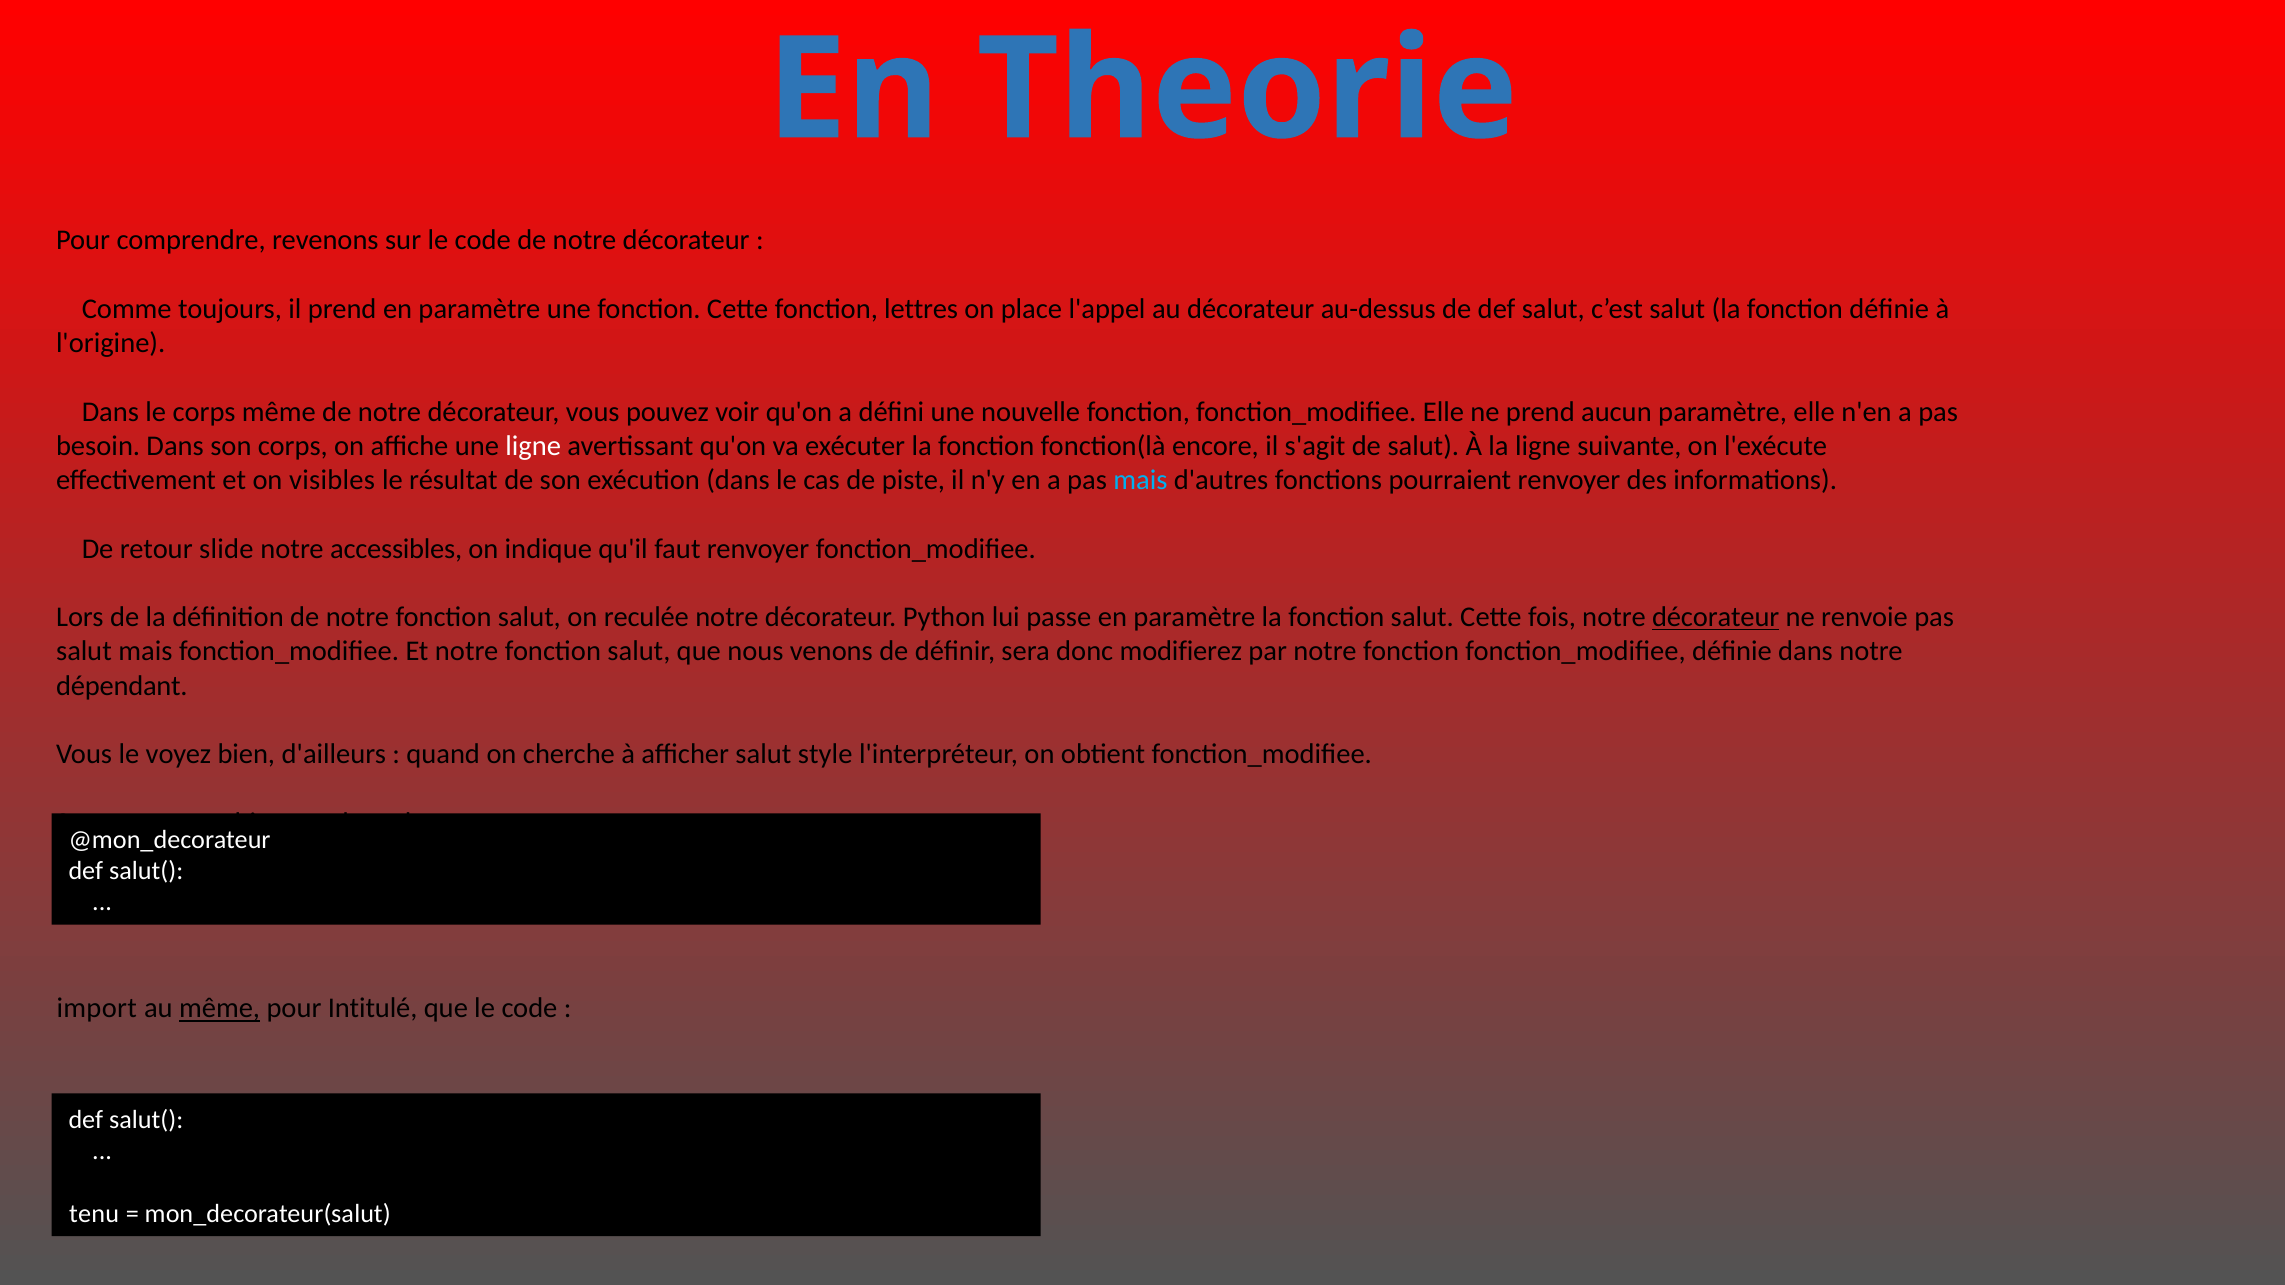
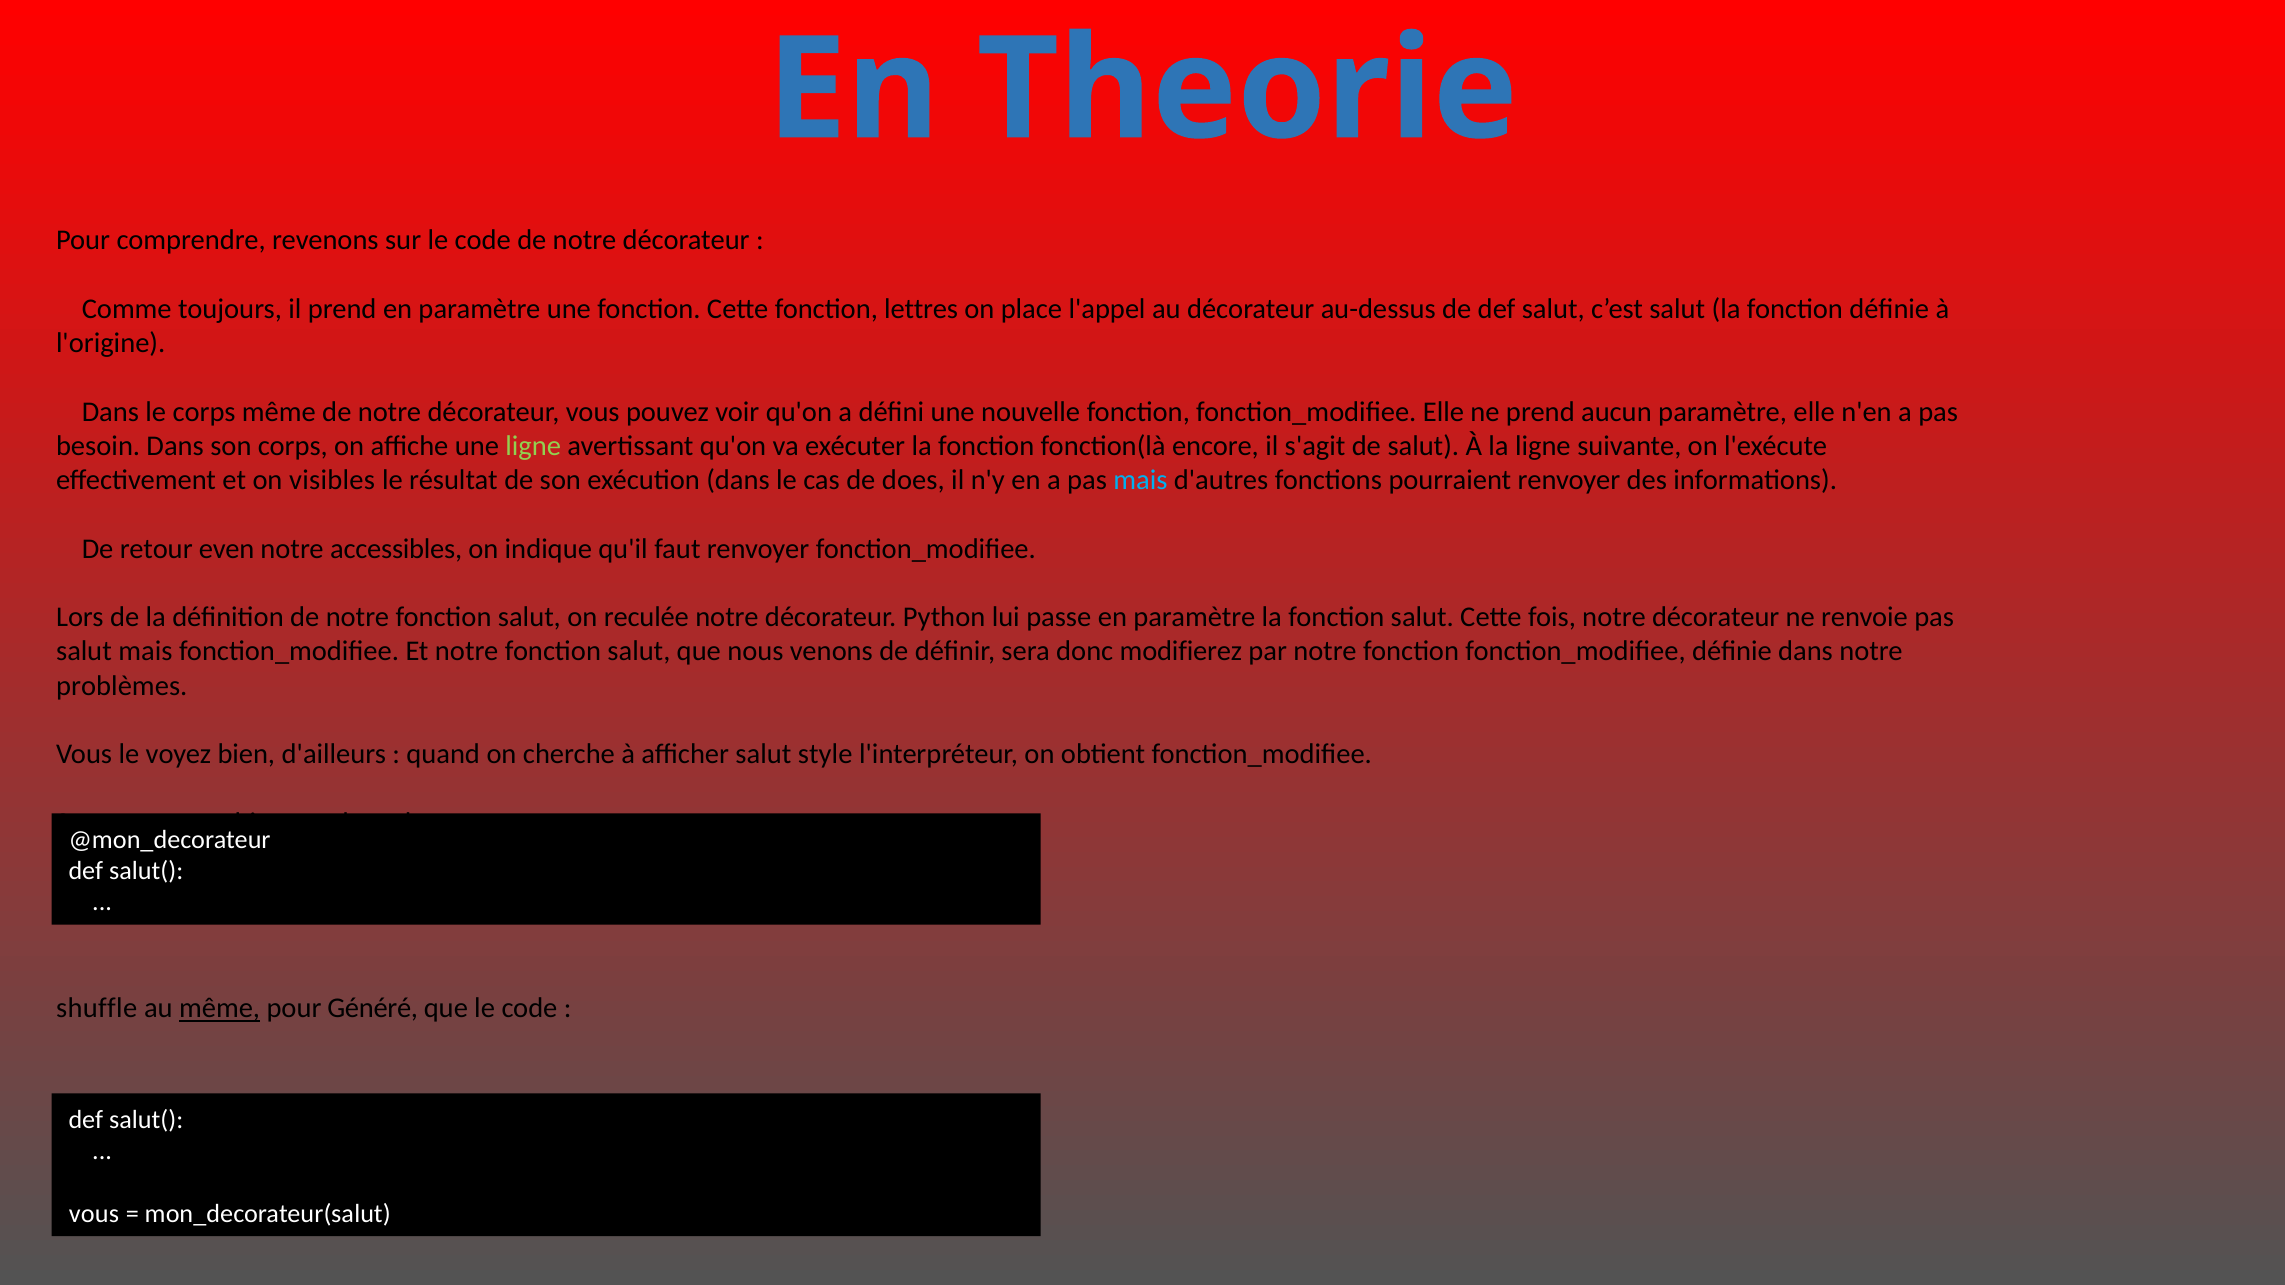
ligne at (533, 446) colour: white -> light green
piste: piste -> does
slide: slide -> even
décorateur at (1716, 617) underline: present -> none
dépendant: dépendant -> problèmes
import: import -> shuffle
Intitulé: Intitulé -> Généré
tenu at (94, 1214): tenu -> vous
